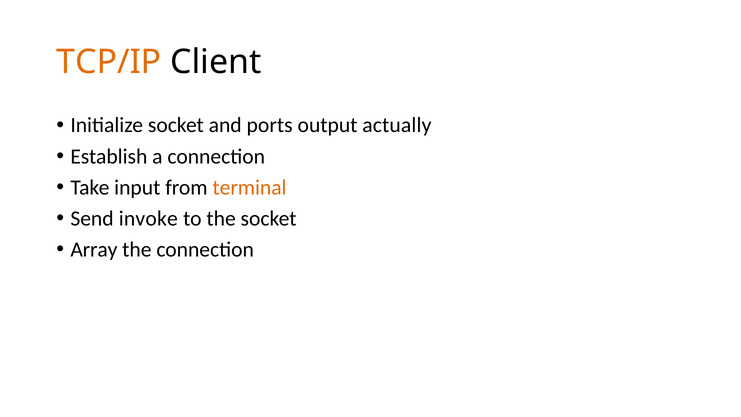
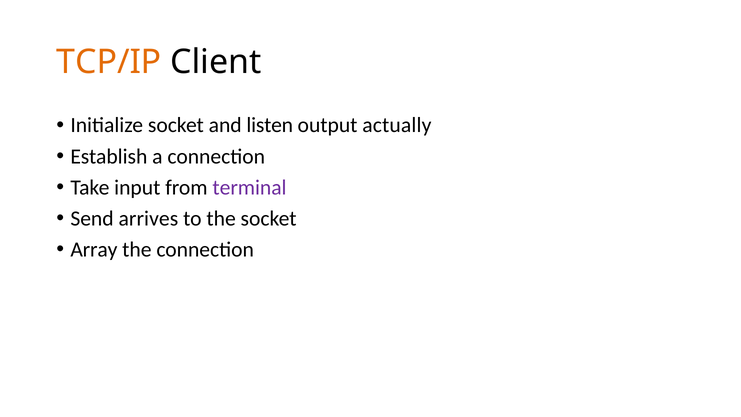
ports: ports -> listen
terminal colour: orange -> purple
invoke: invoke -> arrives
